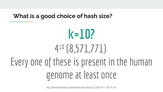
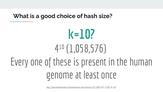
8,571,771: 8,571,771 -> 1,058,576
